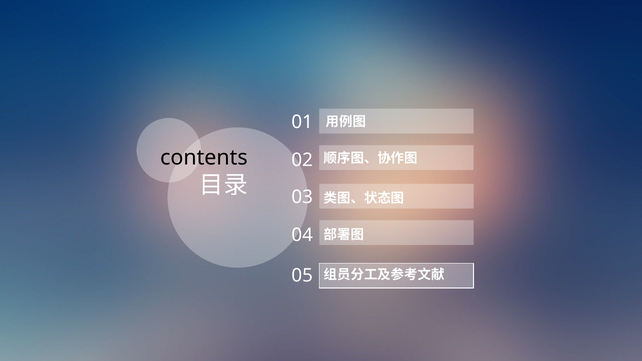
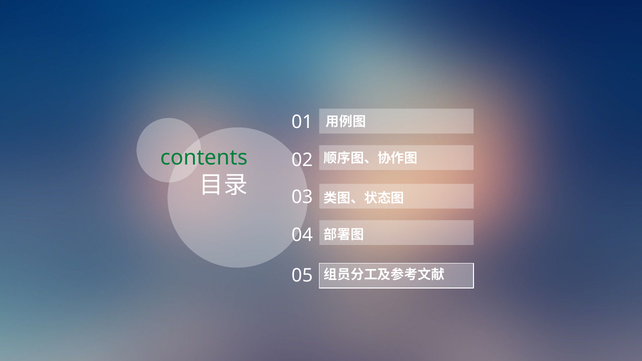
contents colour: black -> green
